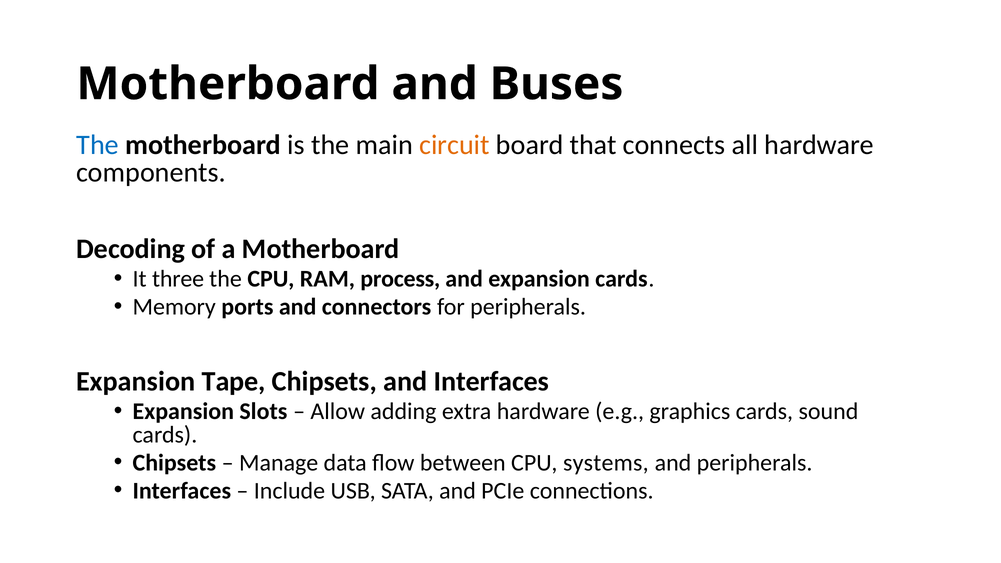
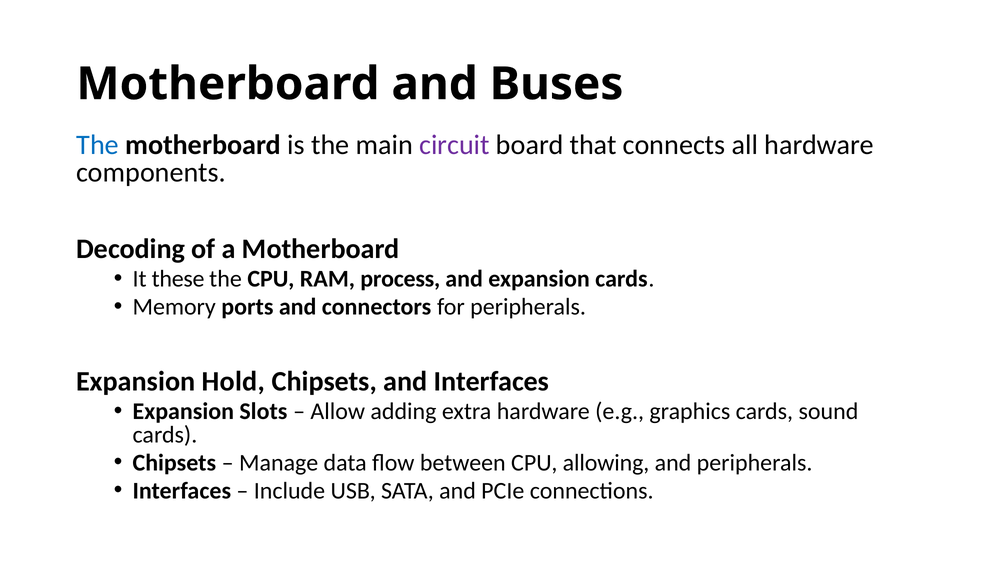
circuit colour: orange -> purple
three: three -> these
Tape: Tape -> Hold
systems: systems -> allowing
